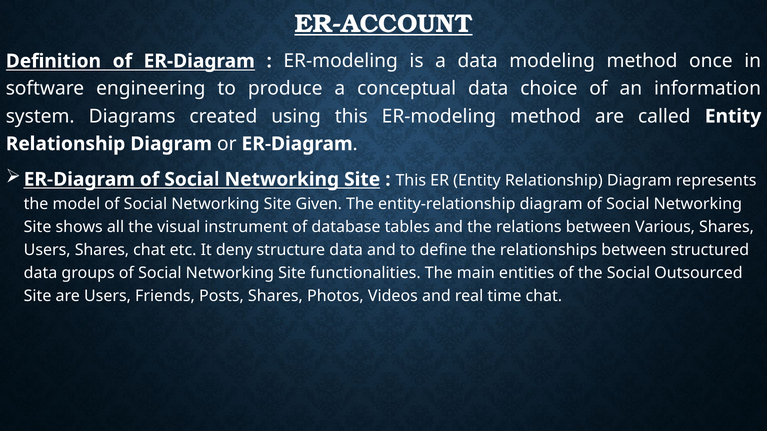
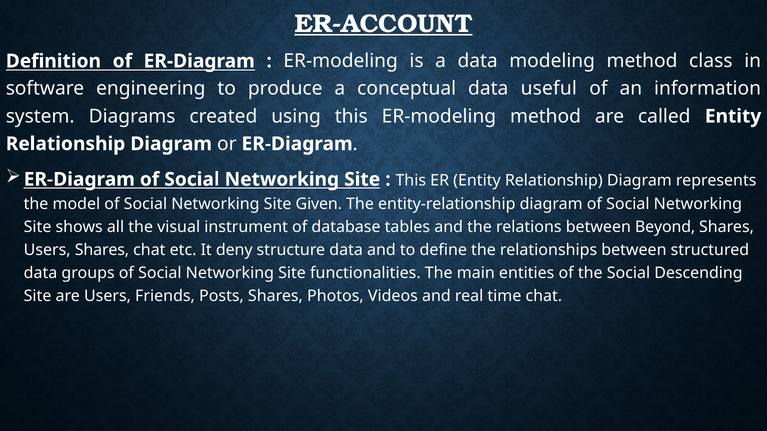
once: once -> class
choice: choice -> useful
Various: Various -> Beyond
Outsourced: Outsourced -> Descending
